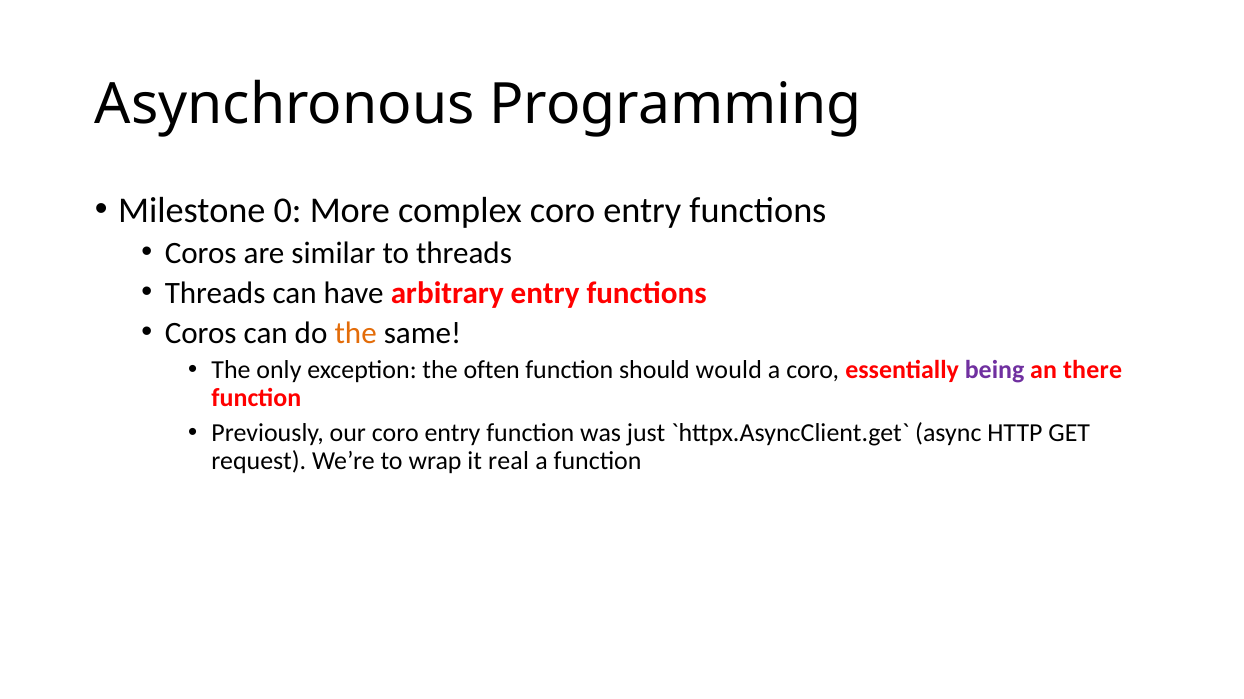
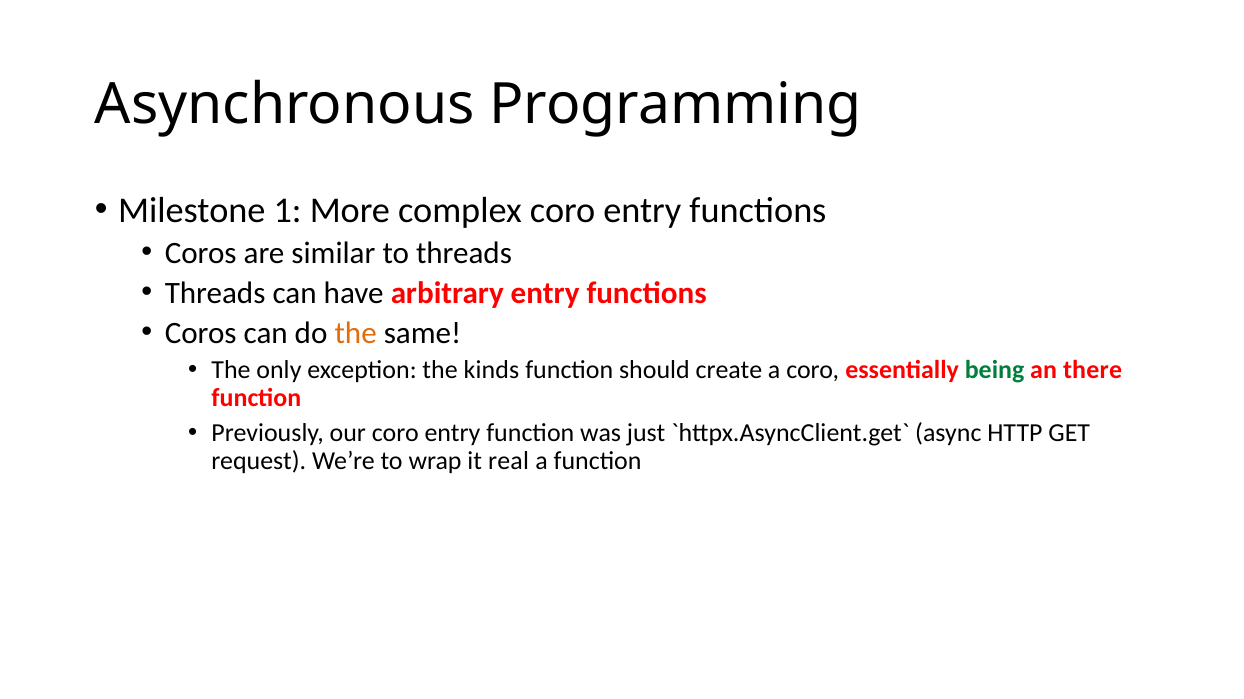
0: 0 -> 1
often: often -> kinds
would: would -> create
being colour: purple -> green
